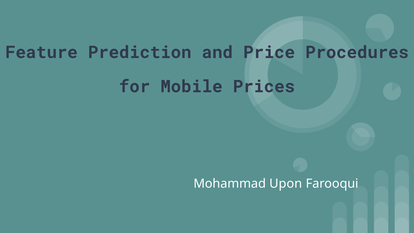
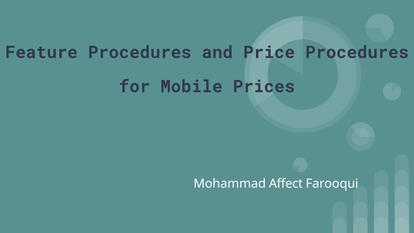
Feature Prediction: Prediction -> Procedures
Upon: Upon -> Affect
